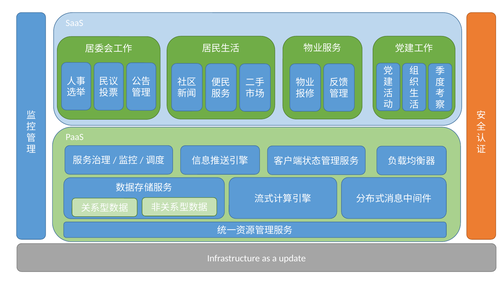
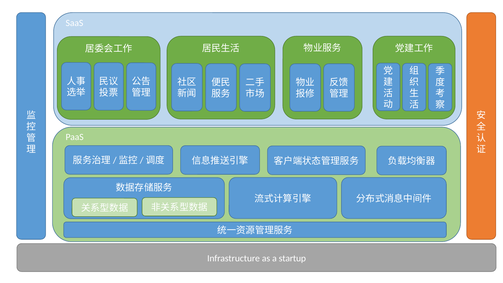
update: update -> startup
